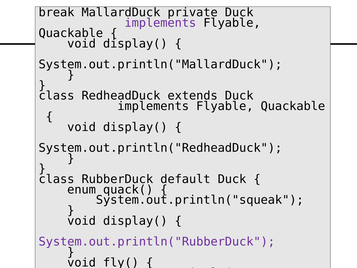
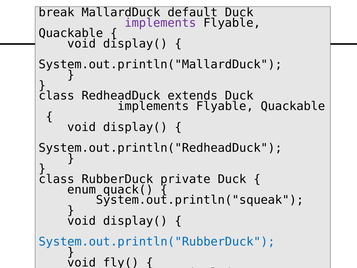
private: private -> default
default: default -> private
System.out.println("RubberDuck colour: purple -> blue
